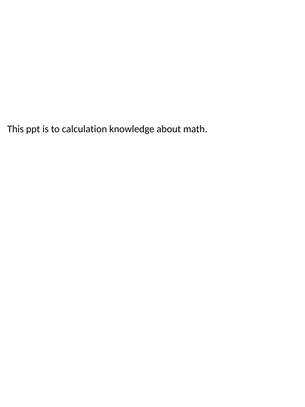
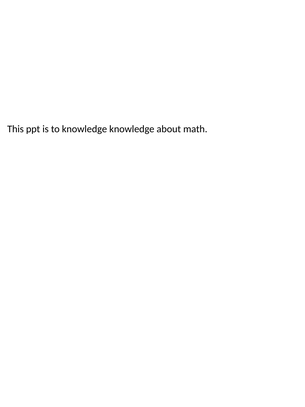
to calculation: calculation -> knowledge
